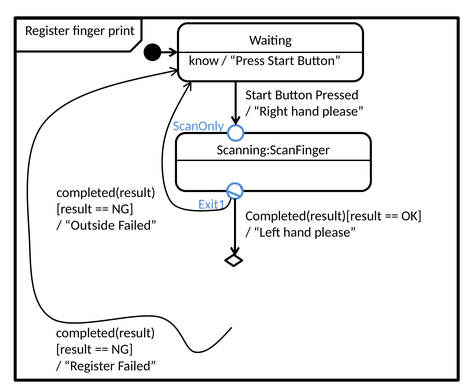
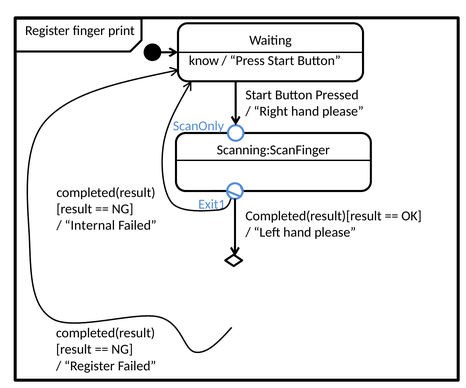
Outside: Outside -> Internal
